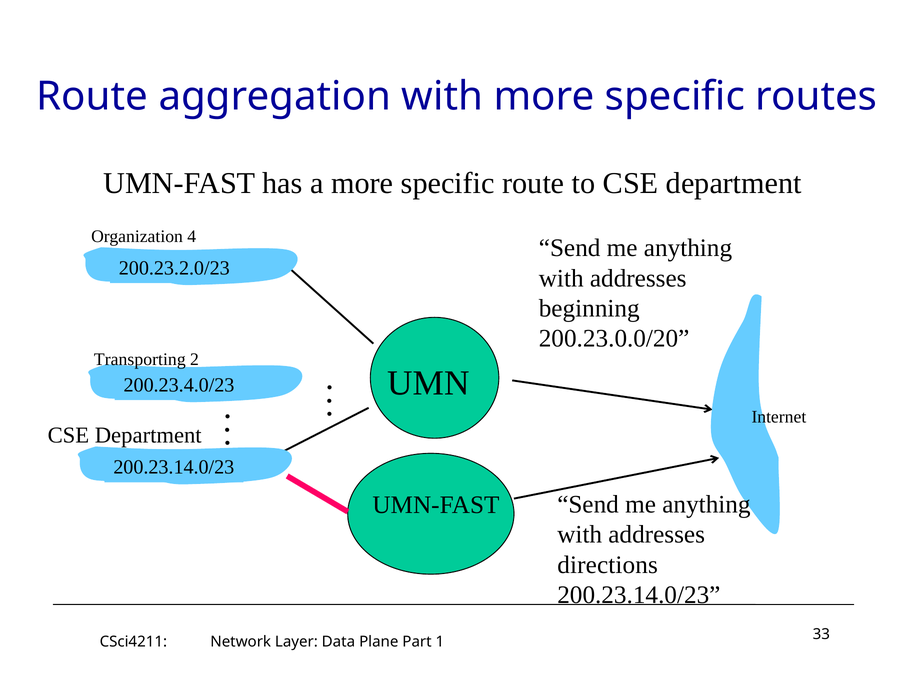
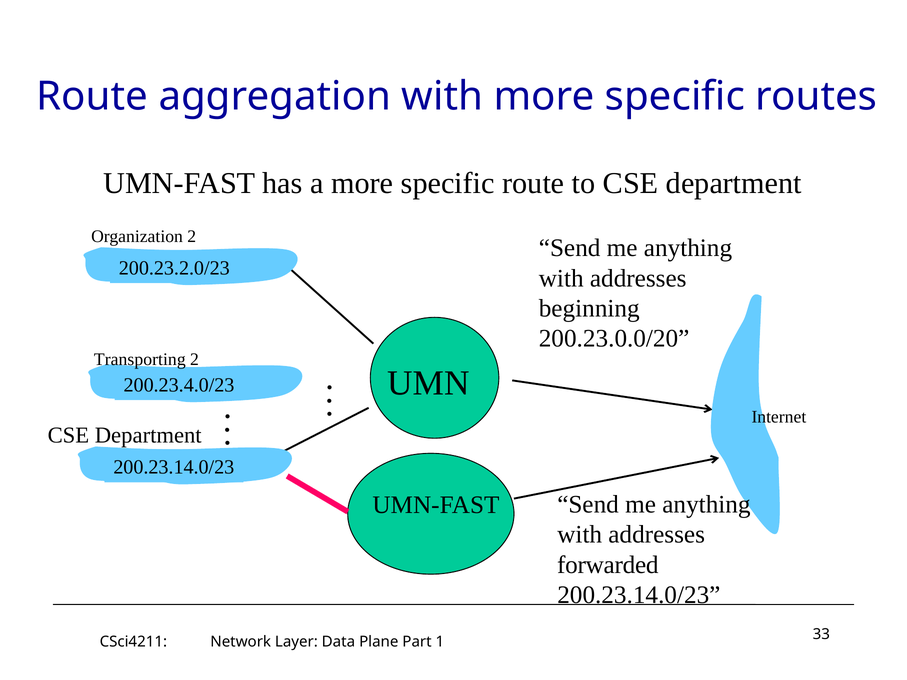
Organization 4: 4 -> 2
directions: directions -> forwarded
